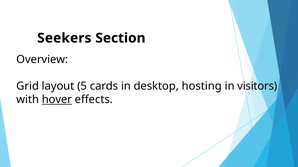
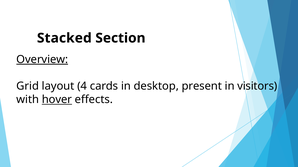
Seekers: Seekers -> Stacked
Overview underline: none -> present
5: 5 -> 4
hosting: hosting -> present
